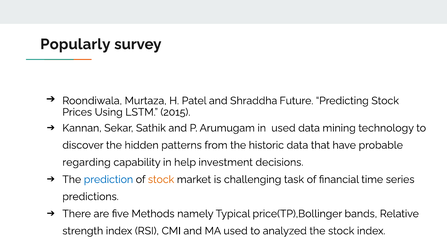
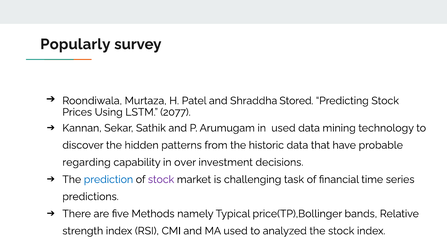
Future: Future -> Stored
2015: 2015 -> 2077
help: help -> over
stock at (161, 179) colour: orange -> purple
